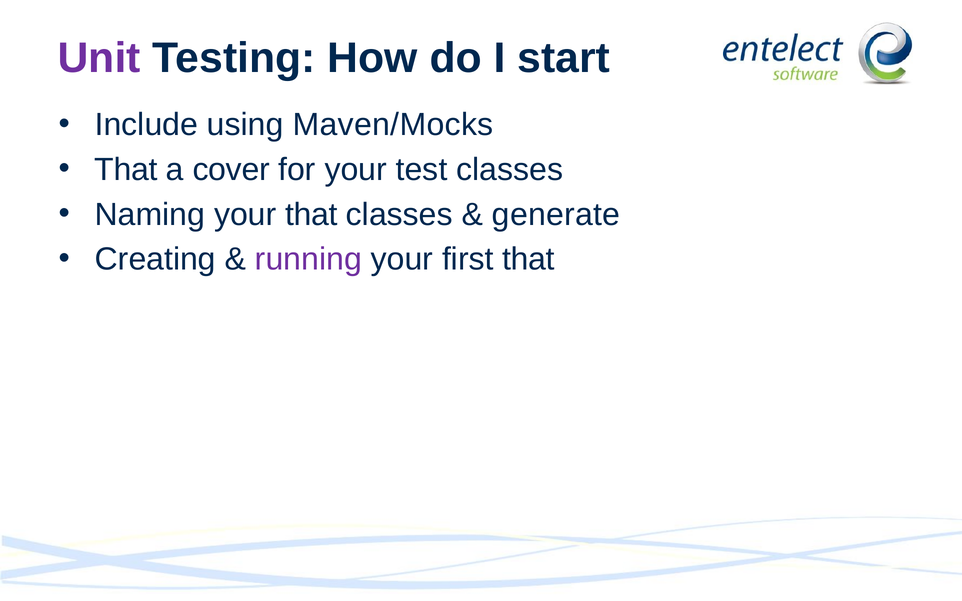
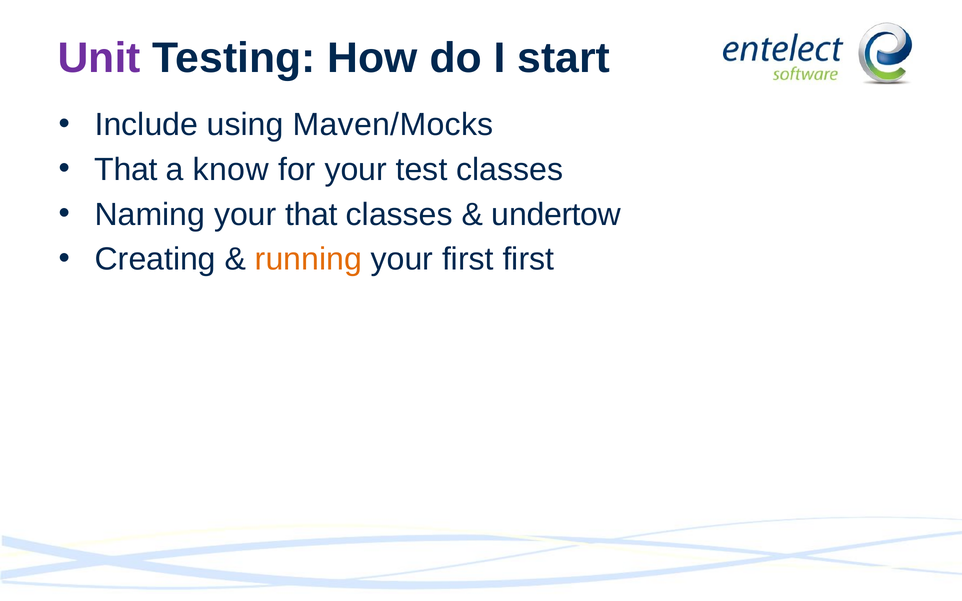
cover: cover -> know
generate: generate -> undertow
running colour: purple -> orange
first that: that -> first
